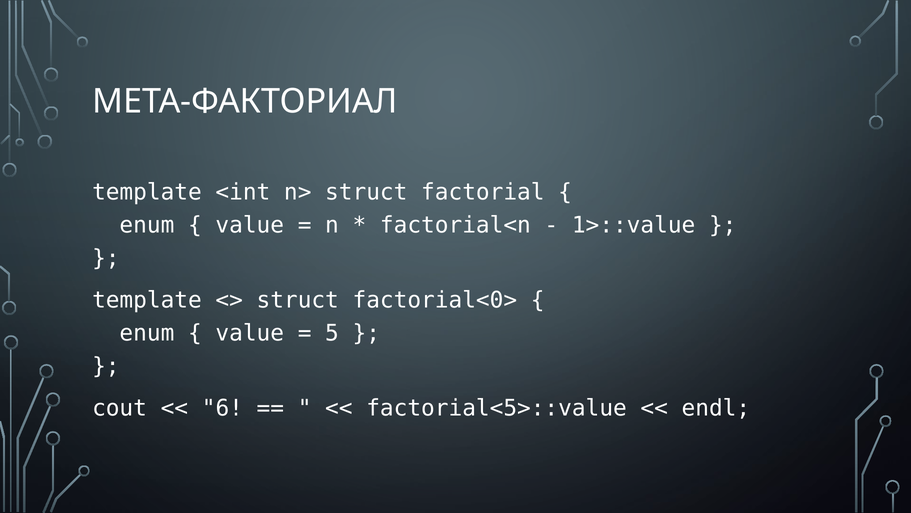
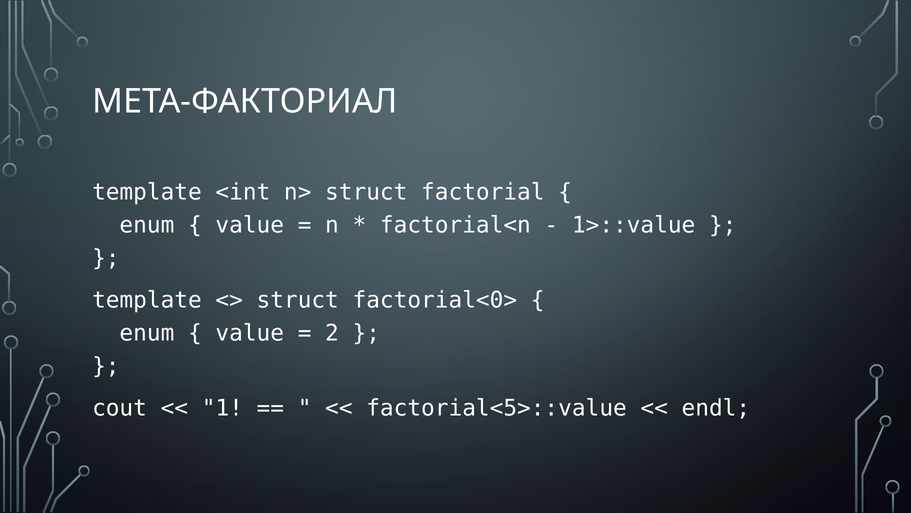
5: 5 -> 2
6: 6 -> 1
